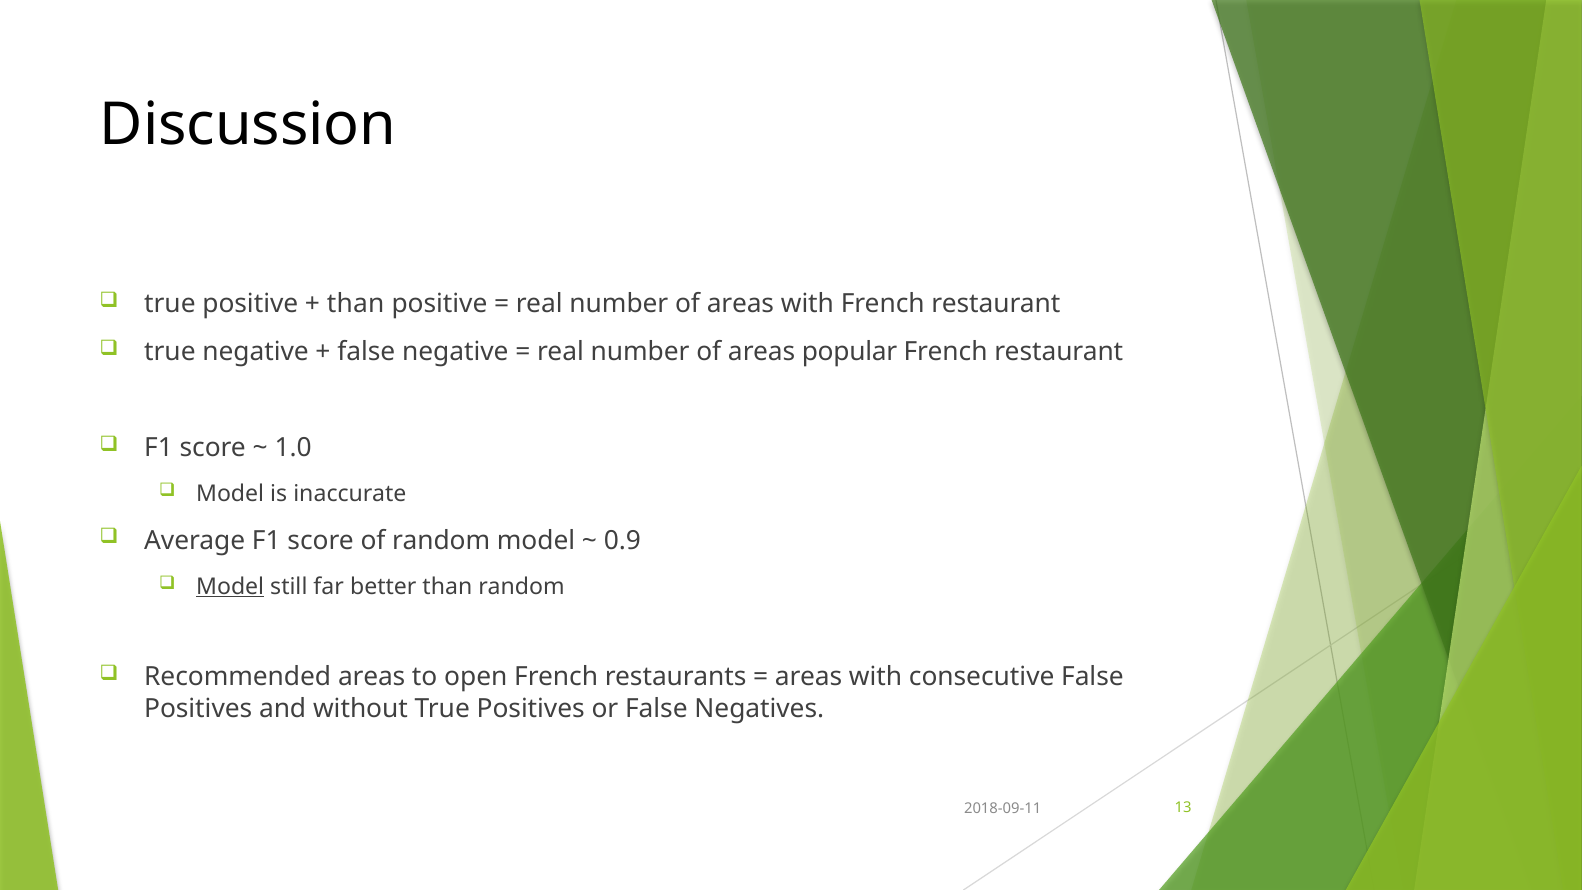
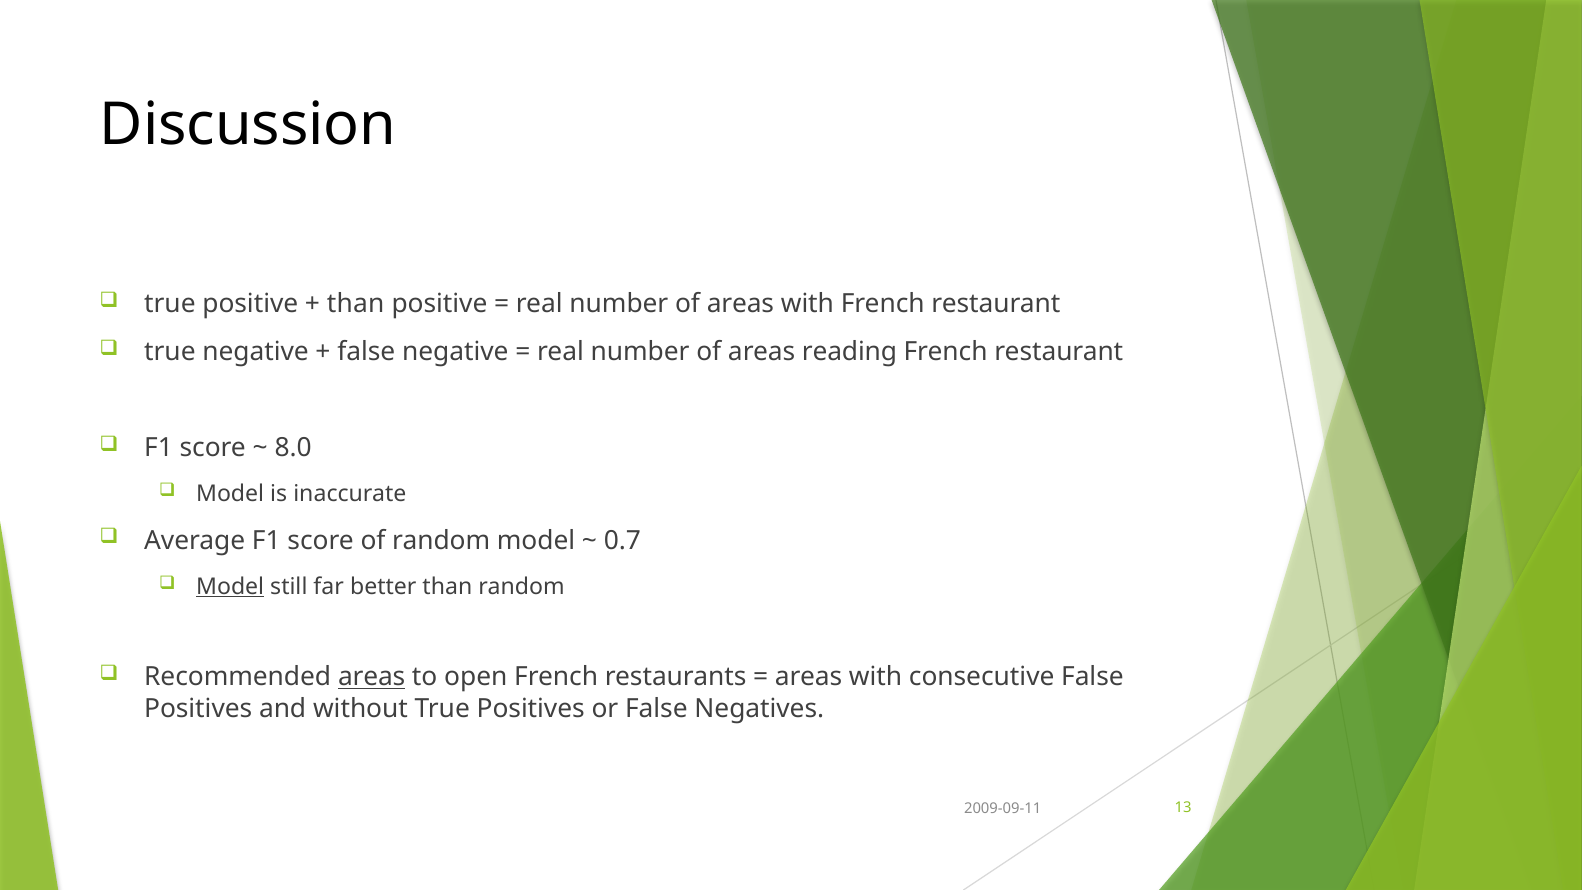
popular: popular -> reading
1.0: 1.0 -> 8.0
0.9: 0.9 -> 0.7
areas at (372, 677) underline: none -> present
2018-09-11: 2018-09-11 -> 2009-09-11
